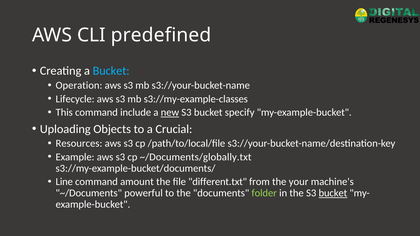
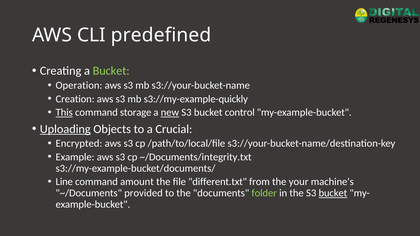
Bucket at (111, 71) colour: light blue -> light green
Lifecycle: Lifecycle -> Creation
s3://my-example-classes: s3://my-example-classes -> s3://my-example-quickly
This underline: none -> present
include: include -> storage
specify: specify -> control
Uploading underline: none -> present
Resources: Resources -> Encrypted
~/Documents/globally.txt: ~/Documents/globally.txt -> ~/Documents/integrity.txt
powerful: powerful -> provided
